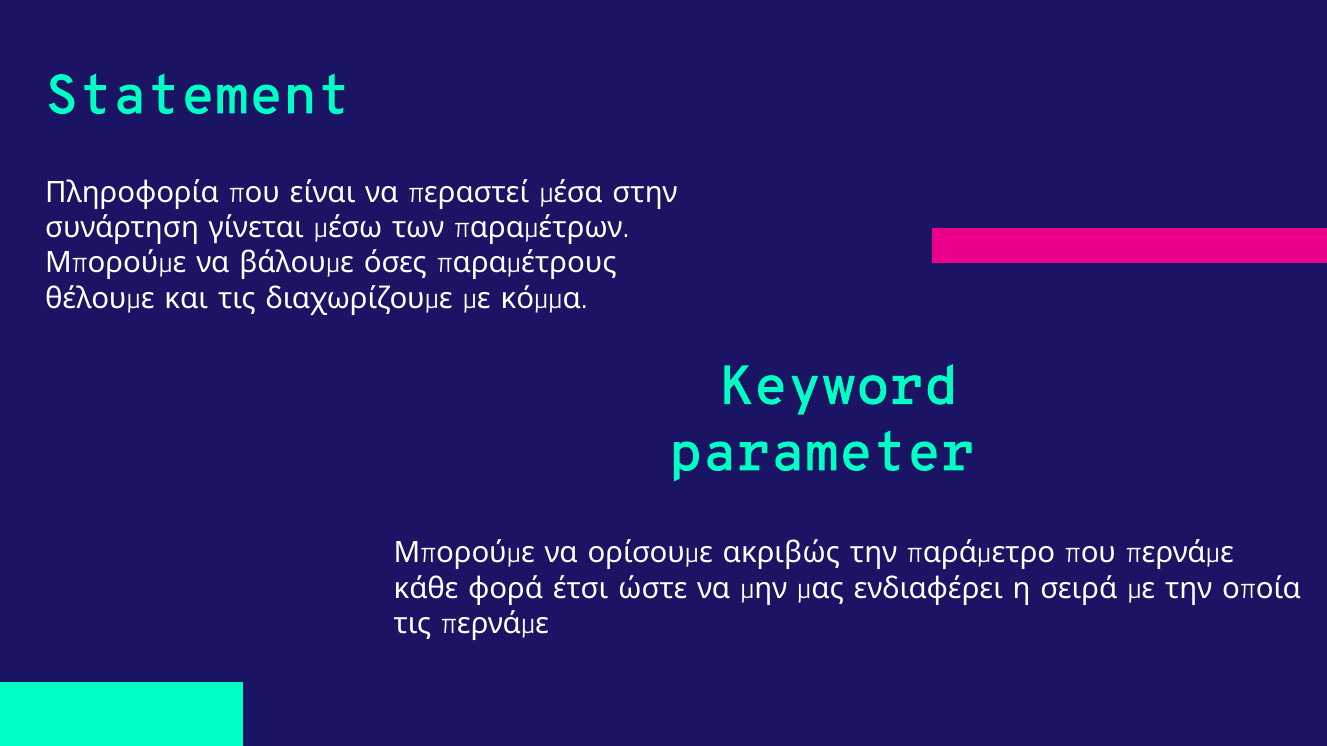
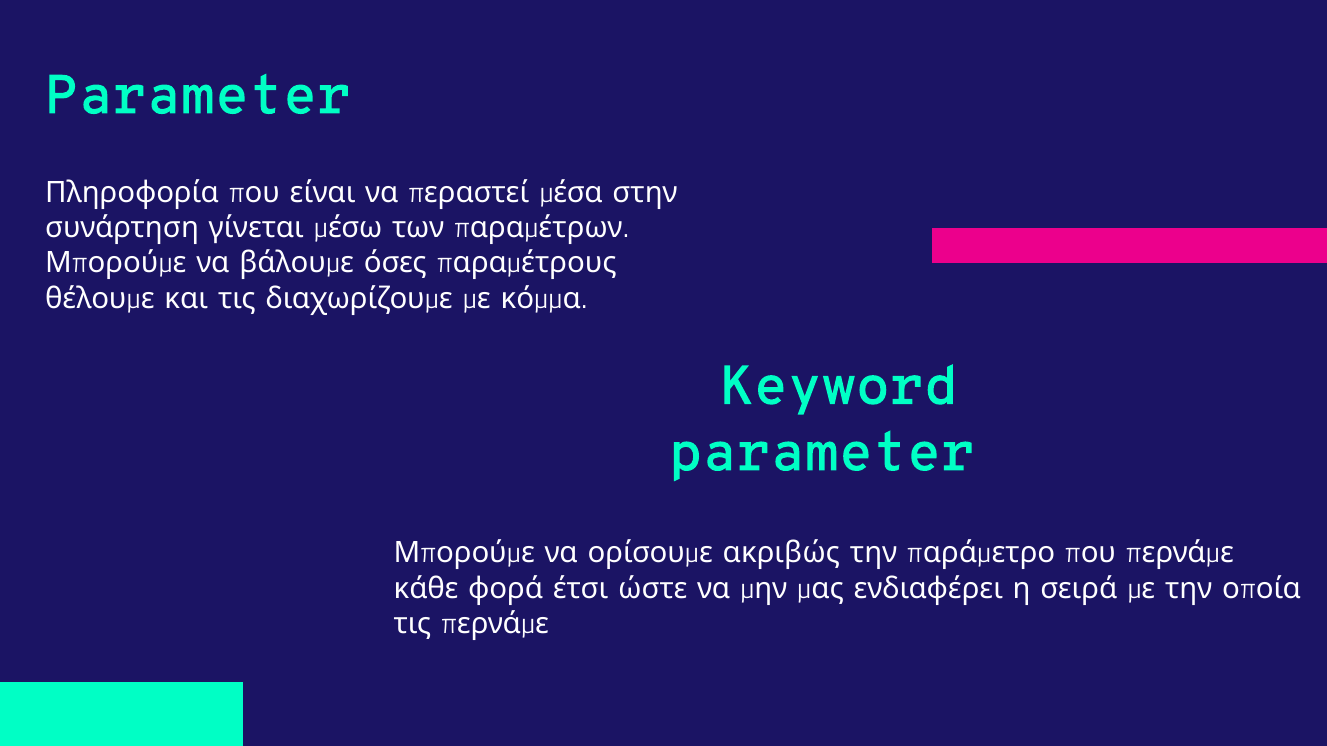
Statement at (198, 95): Statement -> Parameter
